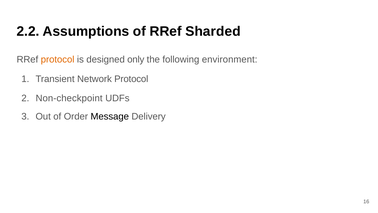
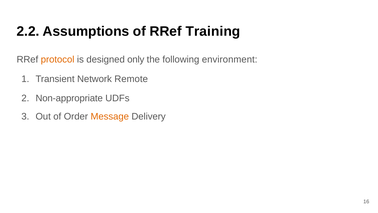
Sharded: Sharded -> Training
Network Protocol: Protocol -> Remote
Non-checkpoint: Non-checkpoint -> Non-appropriate
Message colour: black -> orange
